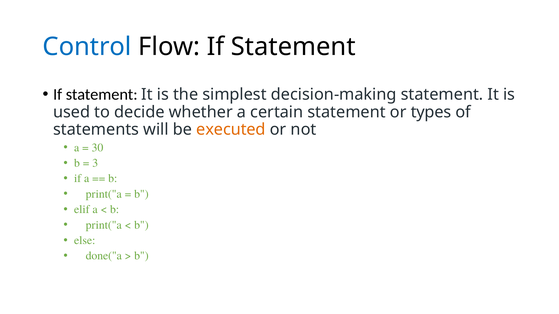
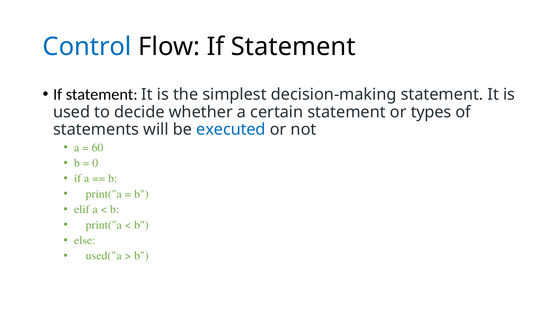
executed colour: orange -> blue
30: 30 -> 60
3: 3 -> 0
done("a: done("a -> used("a
